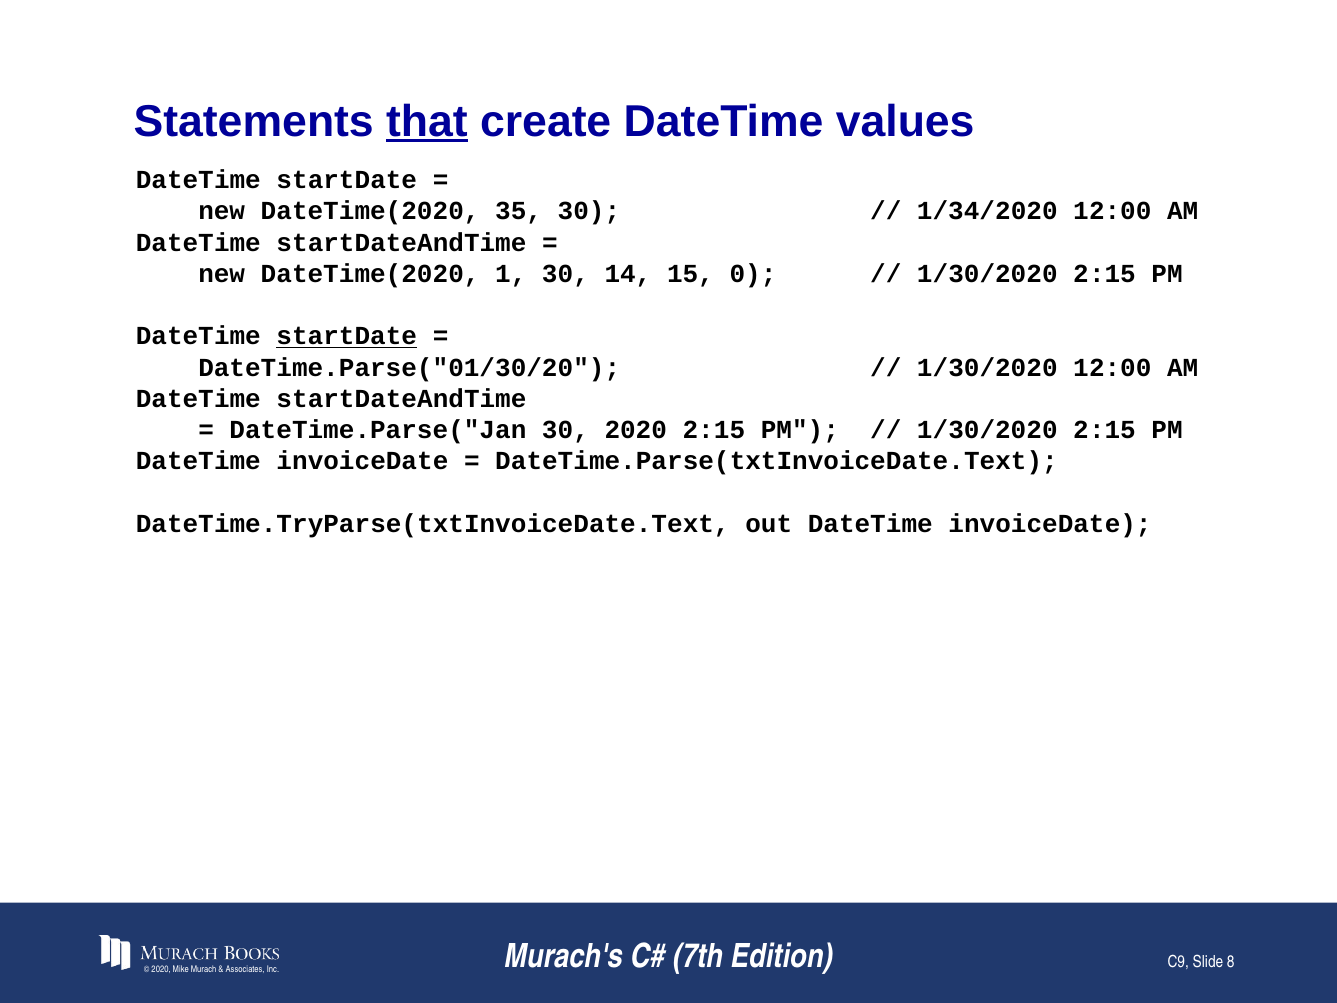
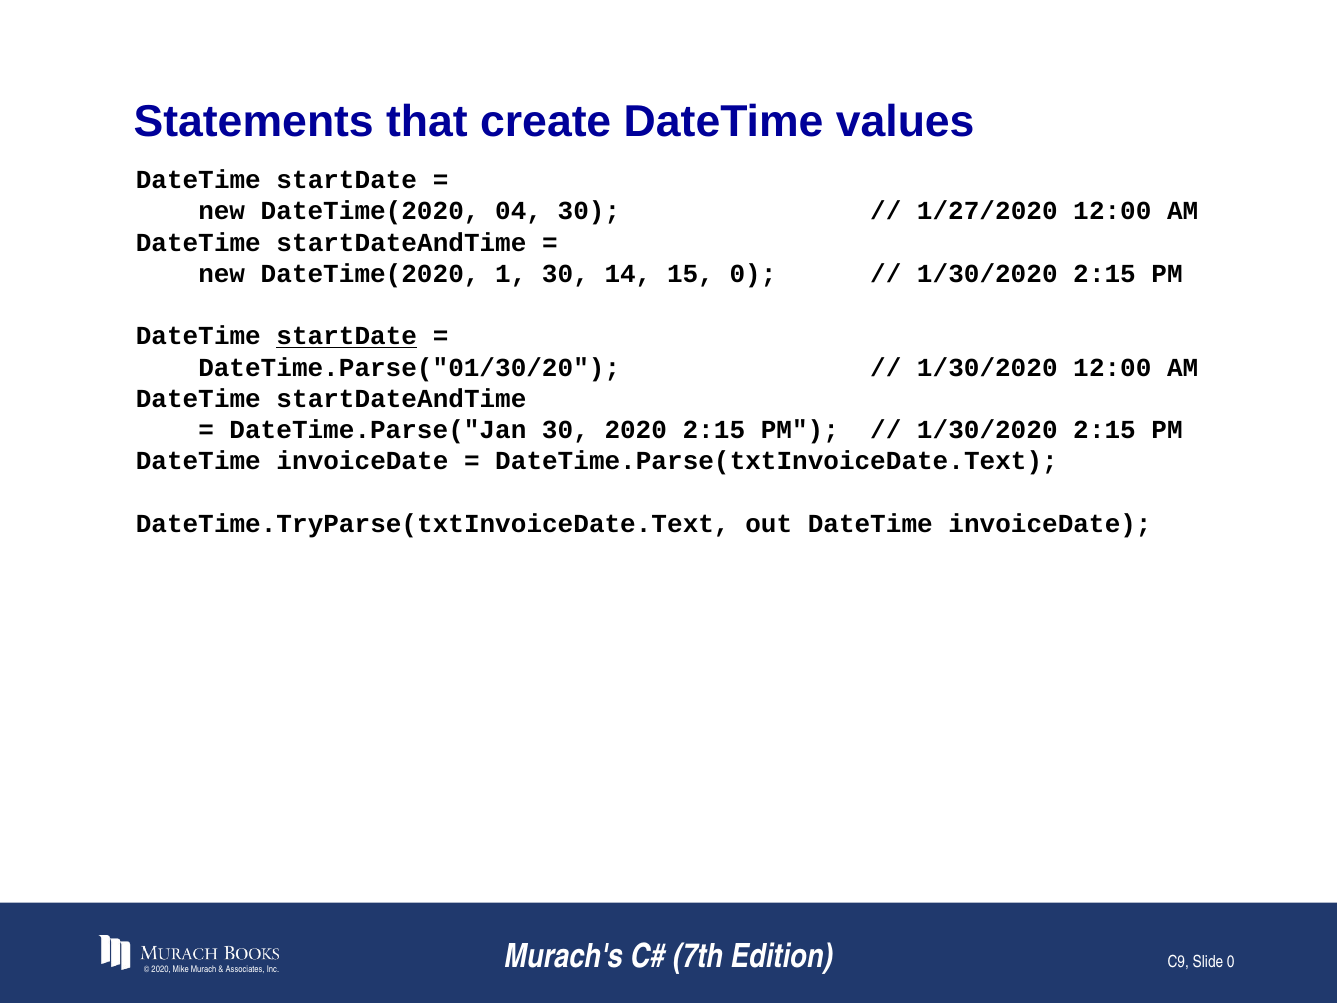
that underline: present -> none
35: 35 -> 04
1/34/2020: 1/34/2020 -> 1/27/2020
Slide 8: 8 -> 0
